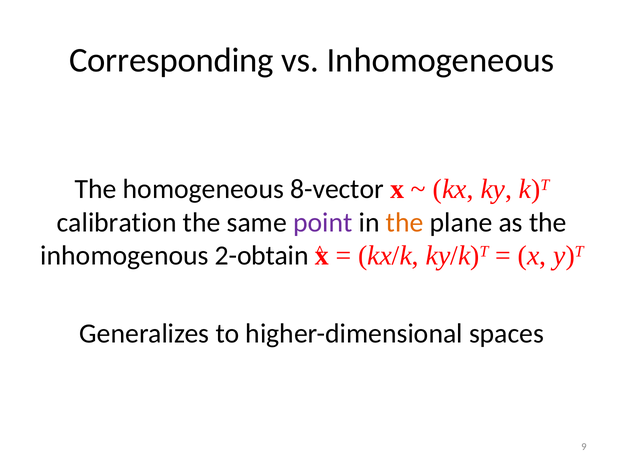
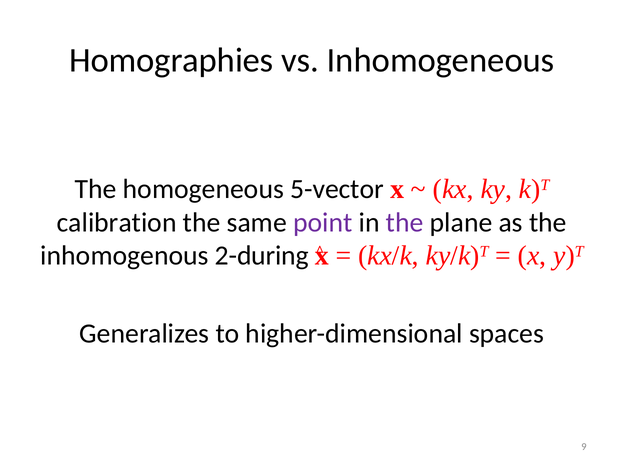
Corresponding: Corresponding -> Homographies
8-vector: 8-vector -> 5-vector
the at (405, 222) colour: orange -> purple
2-obtain: 2-obtain -> 2-during
